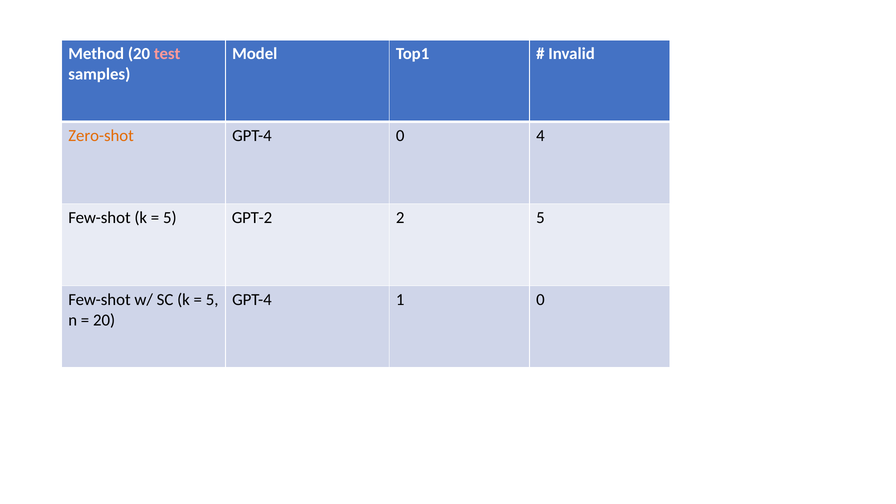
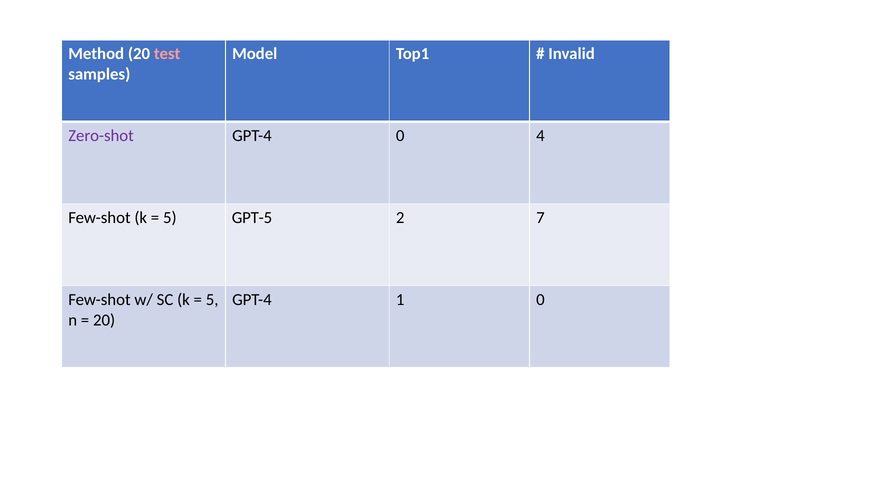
Zero-shot colour: orange -> purple
GPT-2: GPT-2 -> GPT-5
2 5: 5 -> 7
